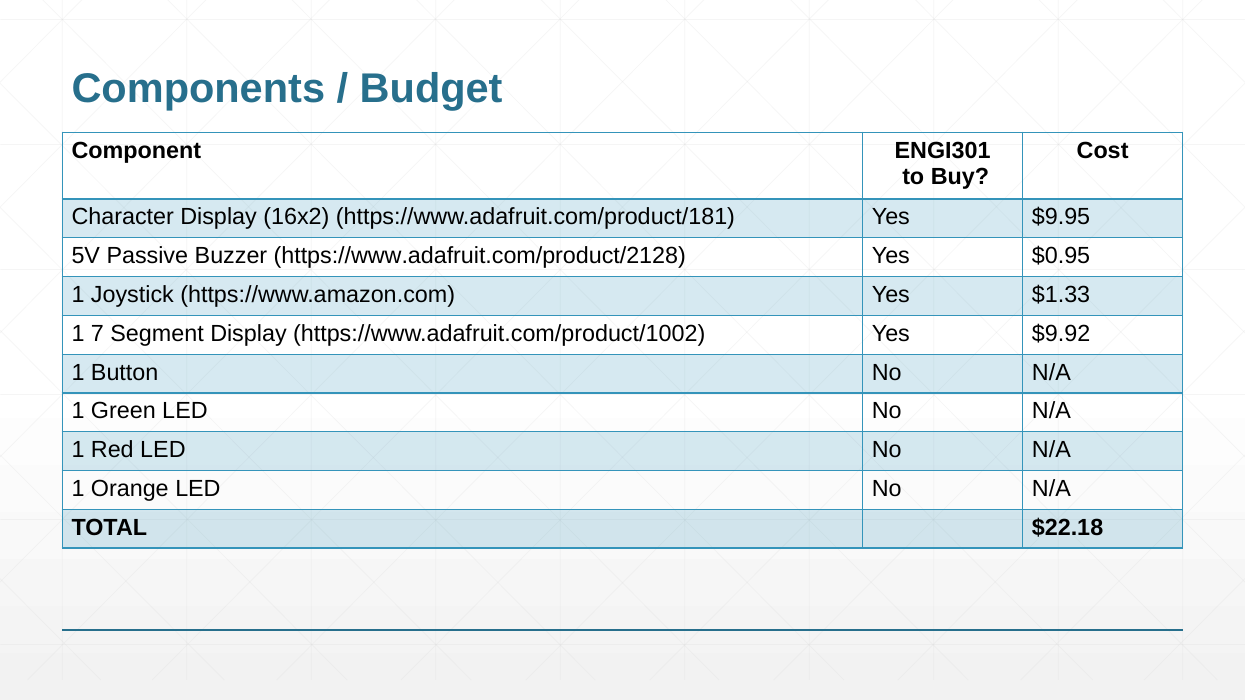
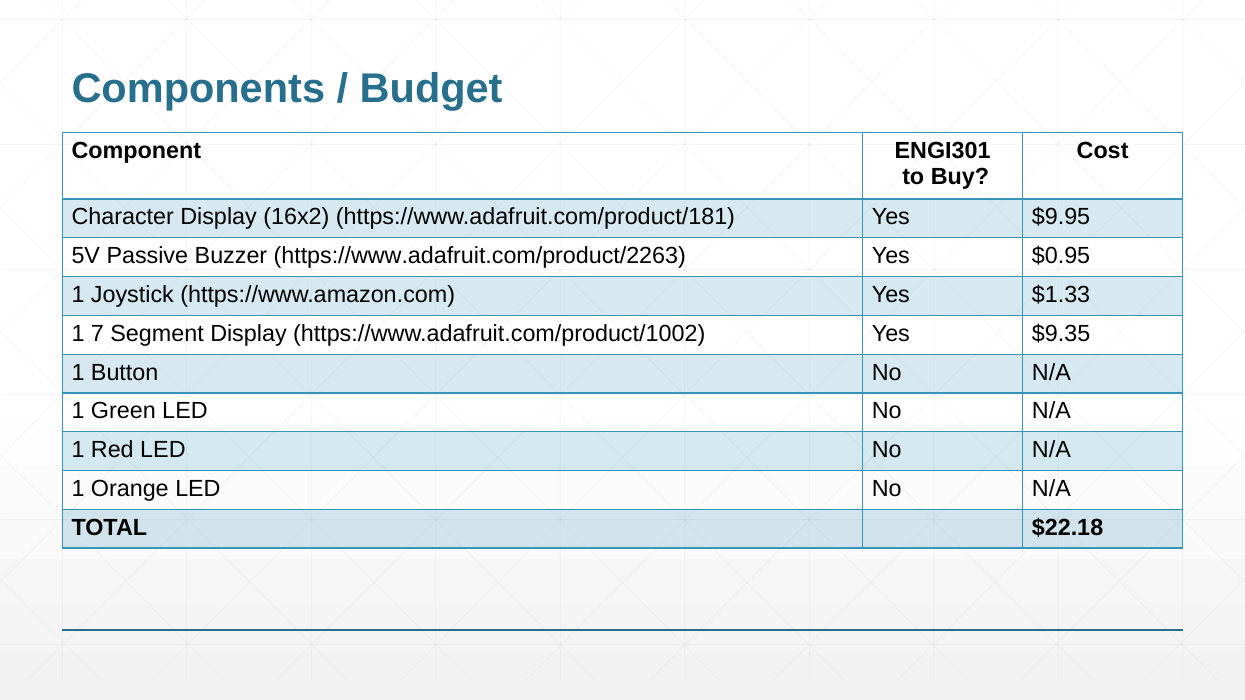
https://www.adafruit.com/product/2128: https://www.adafruit.com/product/2128 -> https://www.adafruit.com/product/2263
$9.92: $9.92 -> $9.35
